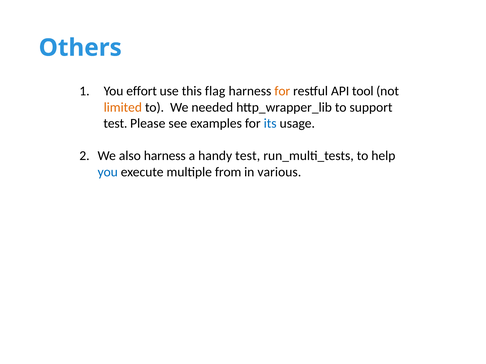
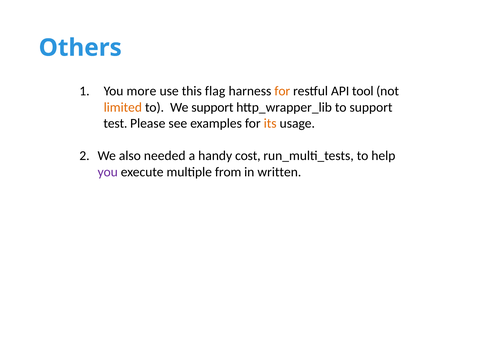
effort: effort -> more
We needed: needed -> support
its colour: blue -> orange
also harness: harness -> needed
handy test: test -> cost
you at (108, 172) colour: blue -> purple
various: various -> written
